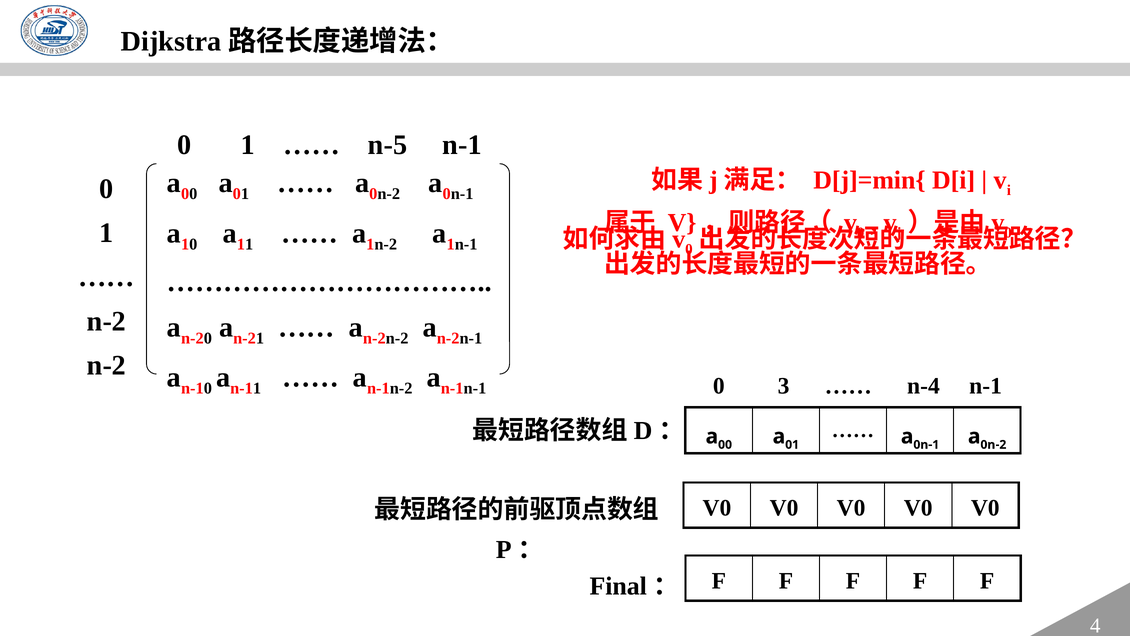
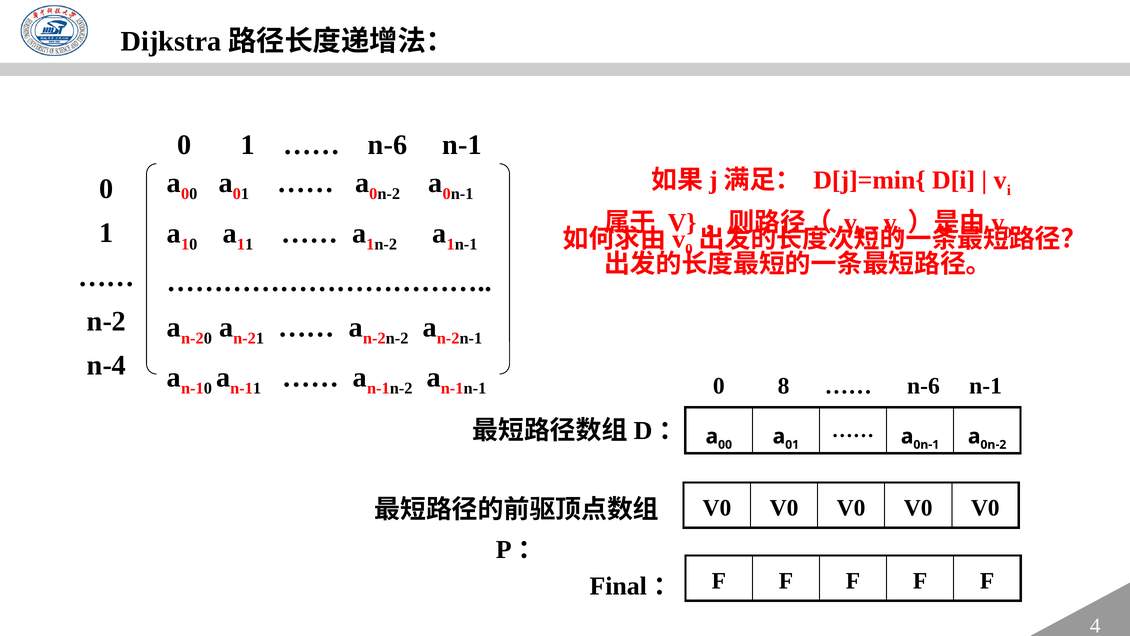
n-5 at (388, 145): n-5 -> n-6
n-2 at (106, 365): n-2 -> n-4
3: 3 -> 8
n-4 at (923, 386): n-4 -> n-6
